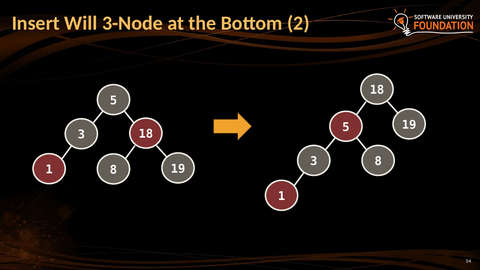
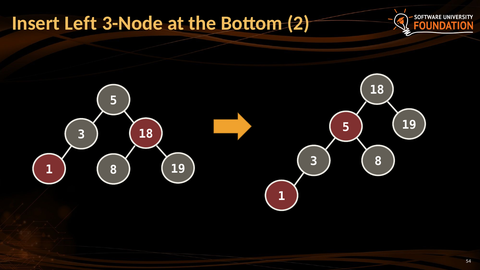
Will: Will -> Left
